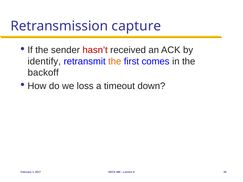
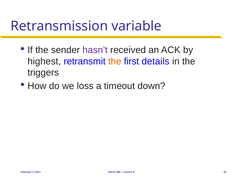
capture: capture -> variable
hasn’t colour: red -> purple
identify: identify -> highest
comes: comes -> details
backoff: backoff -> triggers
